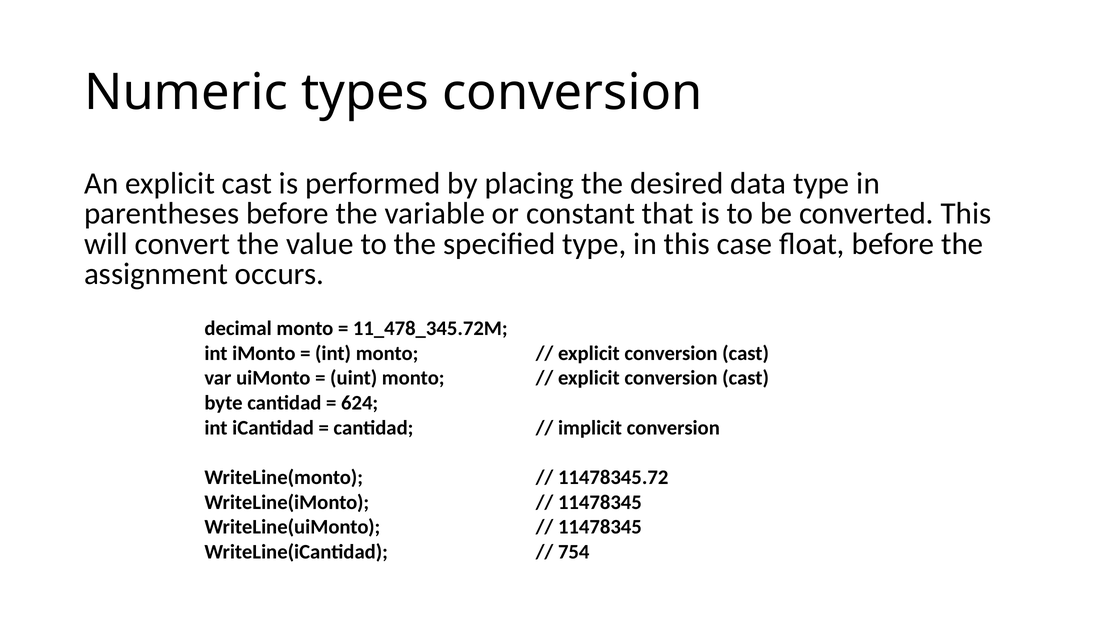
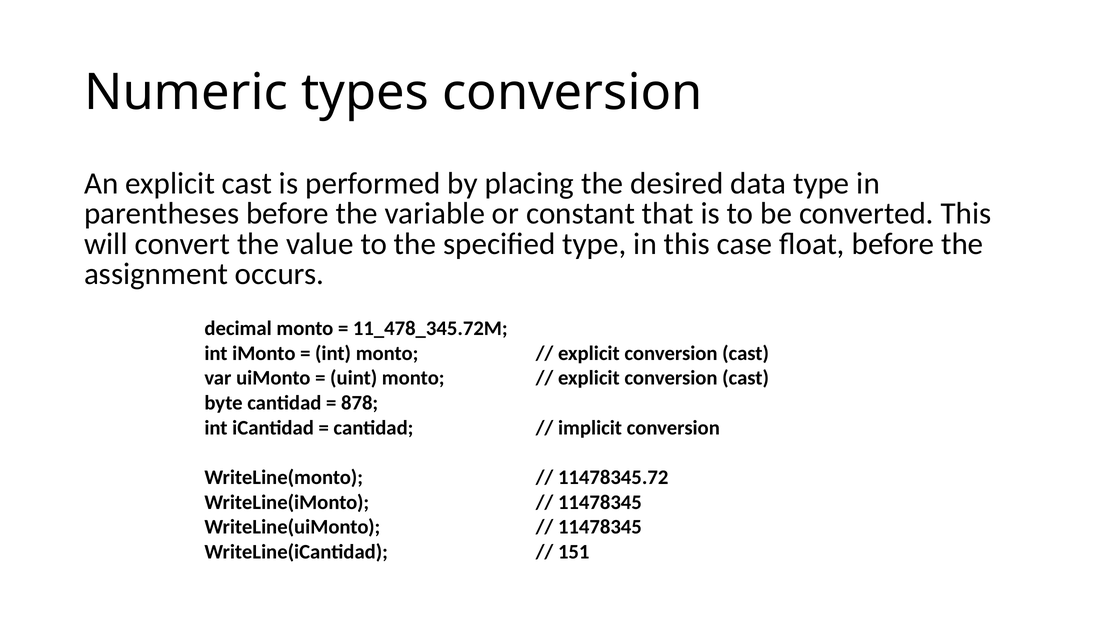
624: 624 -> 878
754: 754 -> 151
